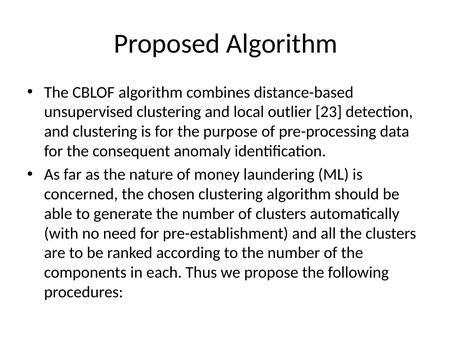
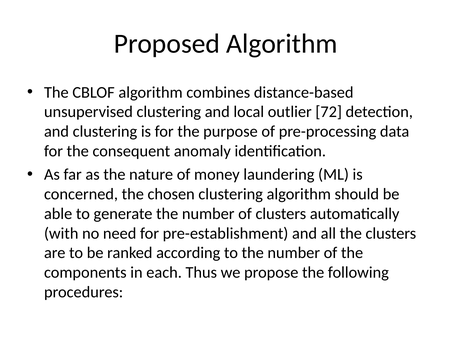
23: 23 -> 72
